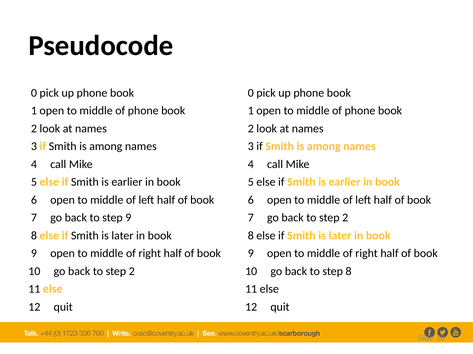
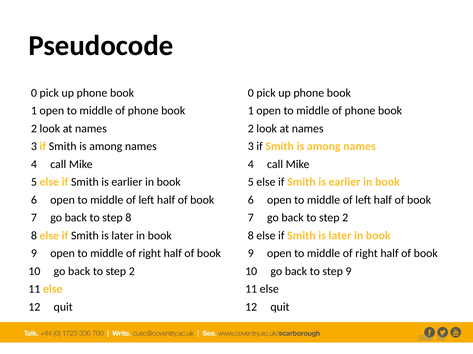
step 9: 9 -> 8
step 8: 8 -> 9
